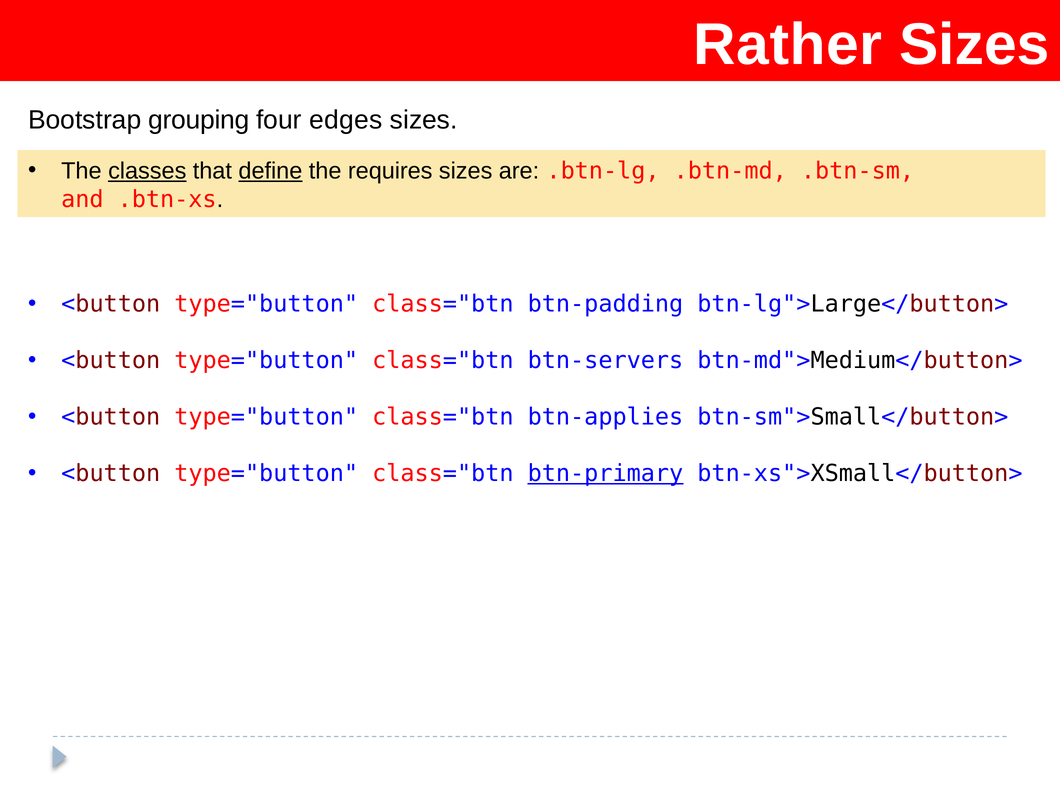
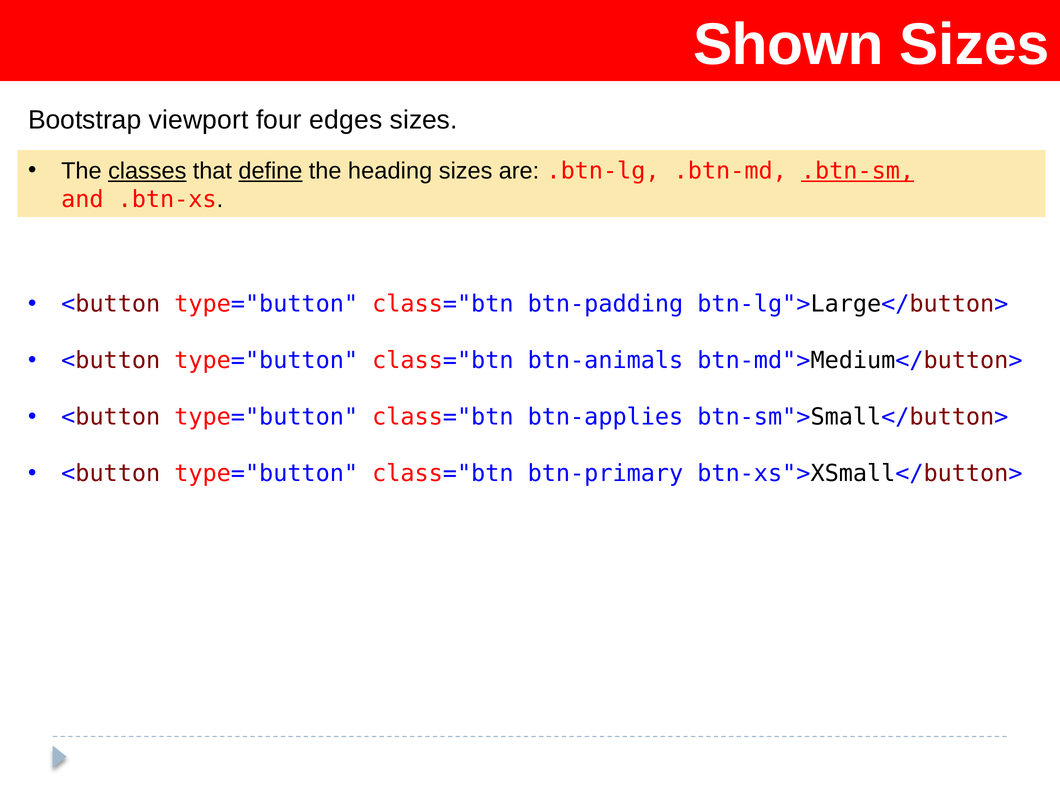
Rather: Rather -> Shown
grouping: grouping -> viewport
requires: requires -> heading
.btn-sm underline: none -> present
btn-servers: btn-servers -> btn-animals
btn-primary underline: present -> none
